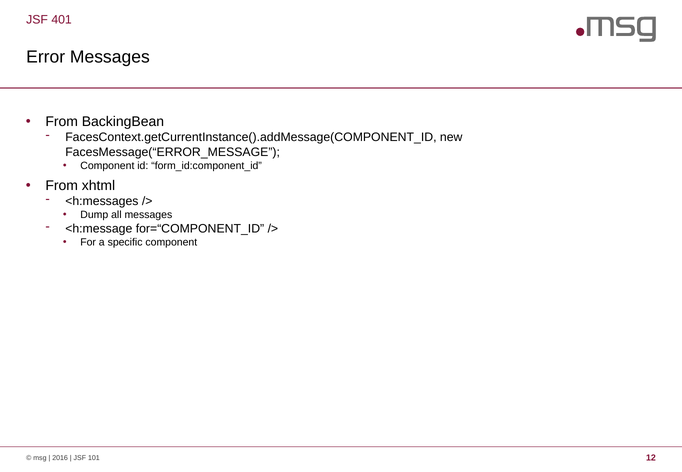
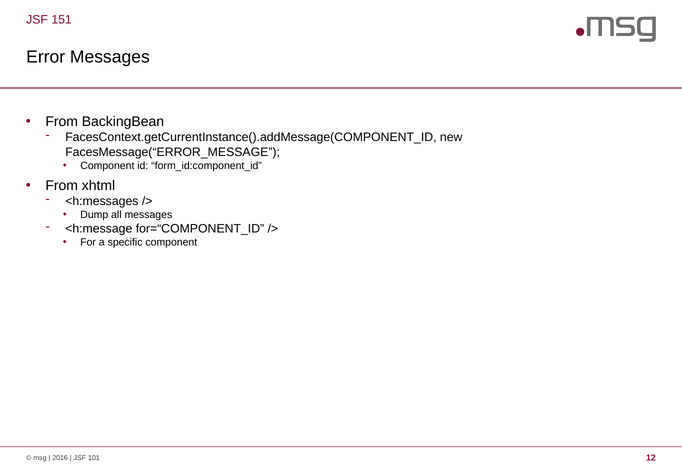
401: 401 -> 151
